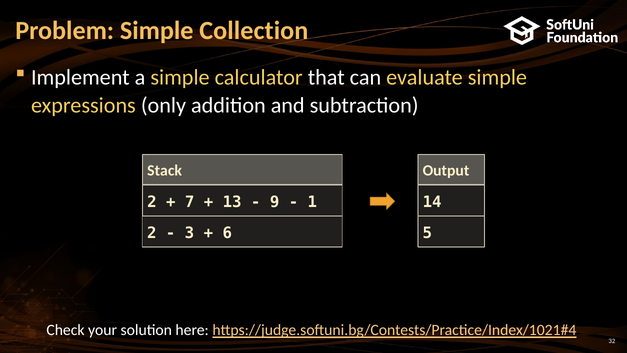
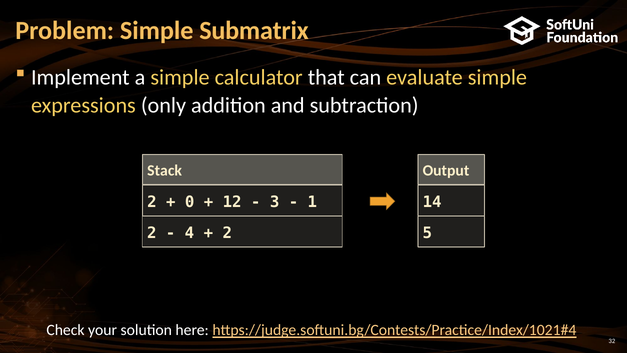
Collection: Collection -> Submatrix
7: 7 -> 0
13: 13 -> 12
9: 9 -> 3
3: 3 -> 4
6 at (227, 233): 6 -> 2
